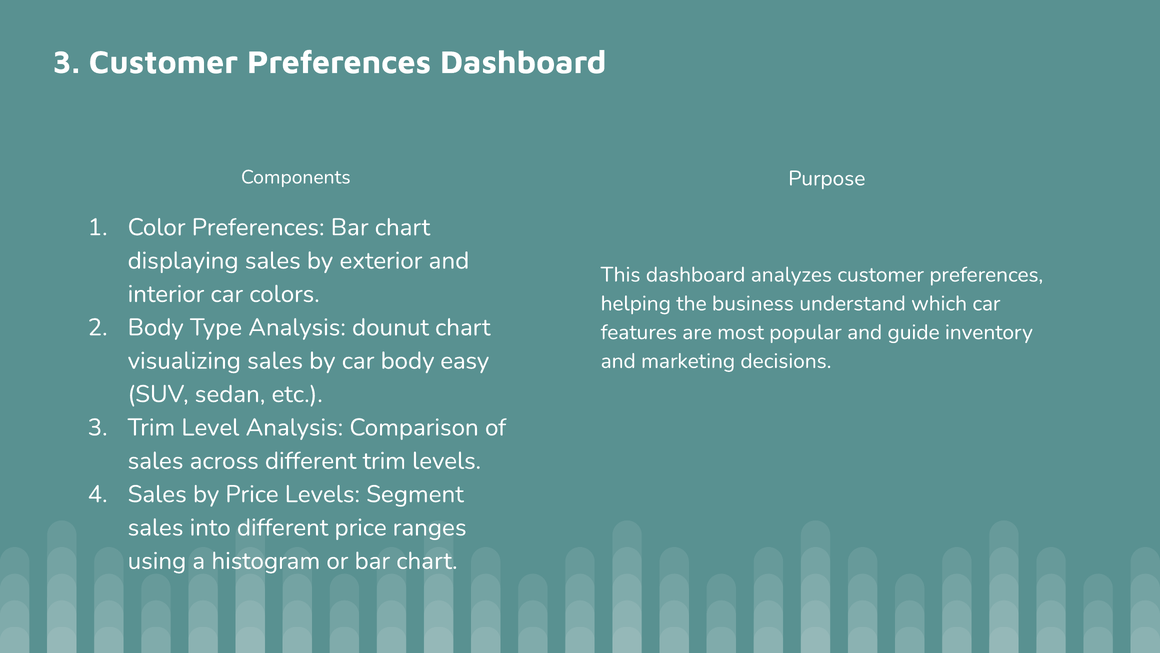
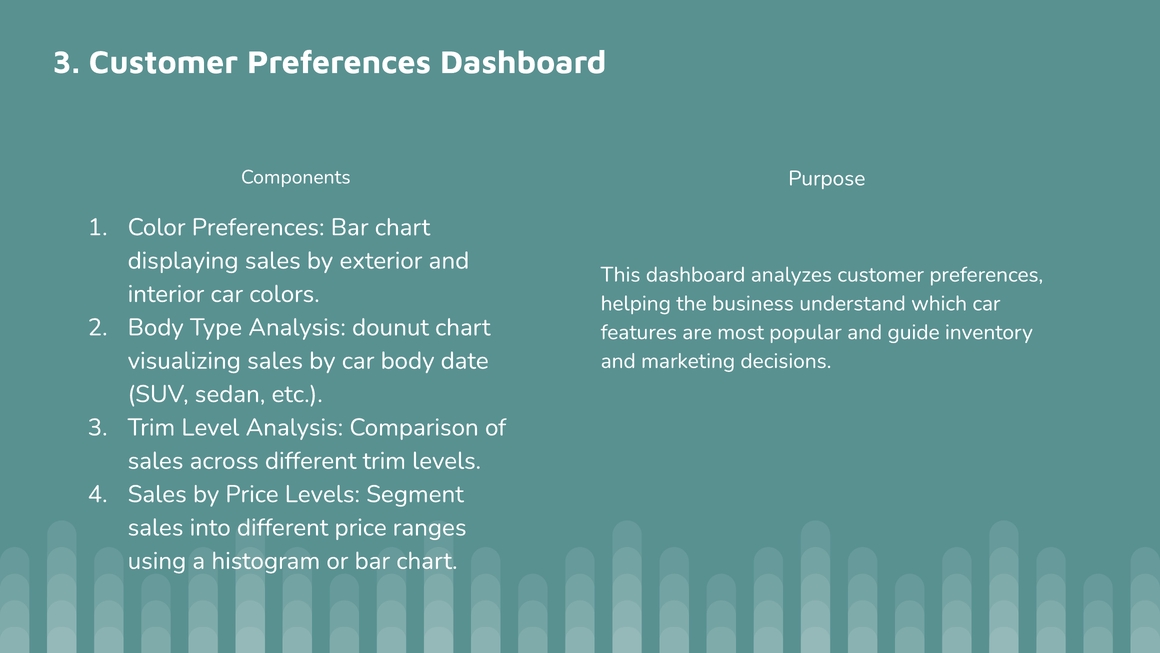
easy: easy -> date
